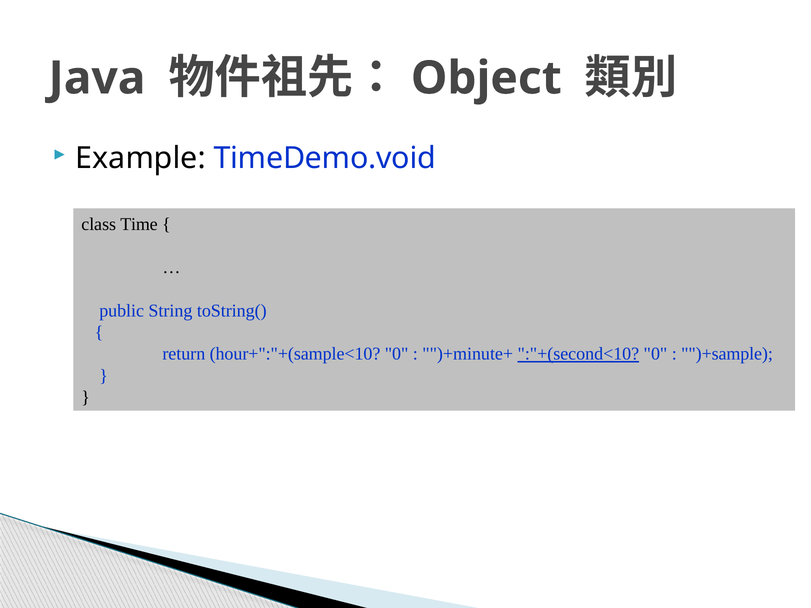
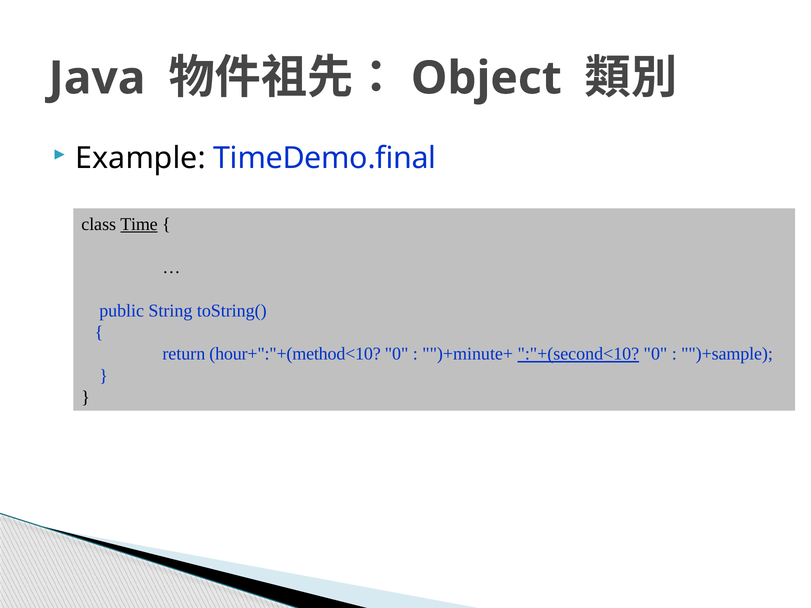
TimeDemo.void: TimeDemo.void -> TimeDemo.final
Time underline: none -> present
hour+":"+(sample<10: hour+":"+(sample<10 -> hour+":"+(method<10
